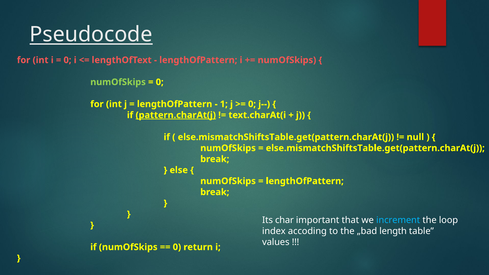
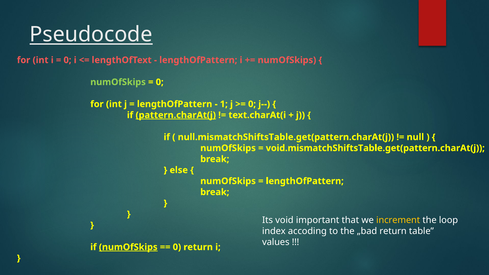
else.mismatchShiftsTable.get(pattern.charAt(j at (286, 137): else.mismatchShiftsTable.get(pattern.charAt(j -> null.mismatchShiftsTable.get(pattern.charAt(j
else.mismatchShiftsTable.get(pattern.charAt(j at (375, 148): else.mismatchShiftsTable.get(pattern.charAt(j -> void.mismatchShiftsTable.get(pattern.charAt(j
char: char -> void
increment colour: light blue -> yellow
„bad length: length -> return
numOfSkips at (128, 247) underline: none -> present
